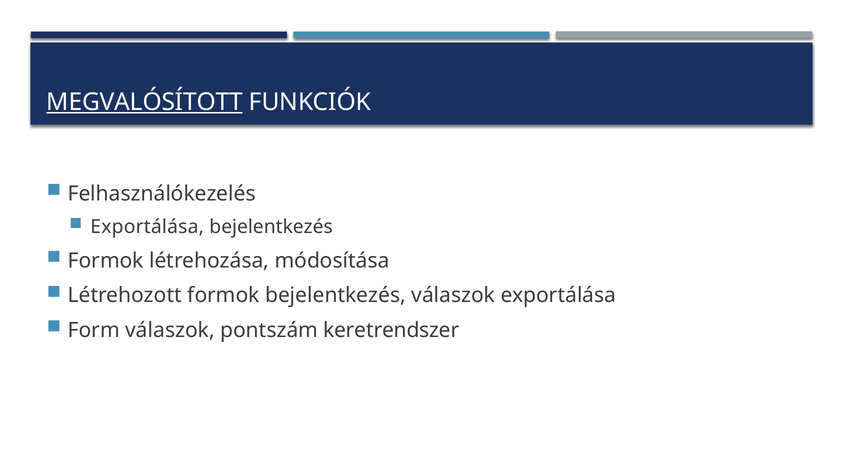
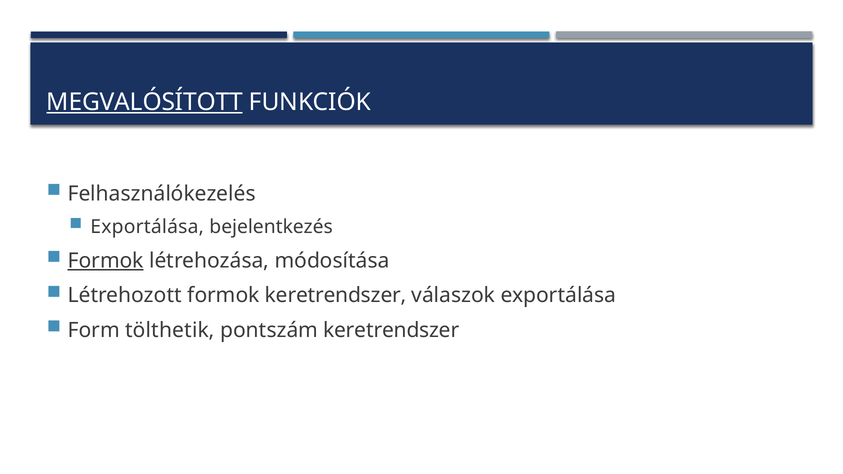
Formok at (106, 261) underline: none -> present
formok bejelentkezés: bejelentkezés -> keretrendszer
Form válaszok: válaszok -> tölthetik
